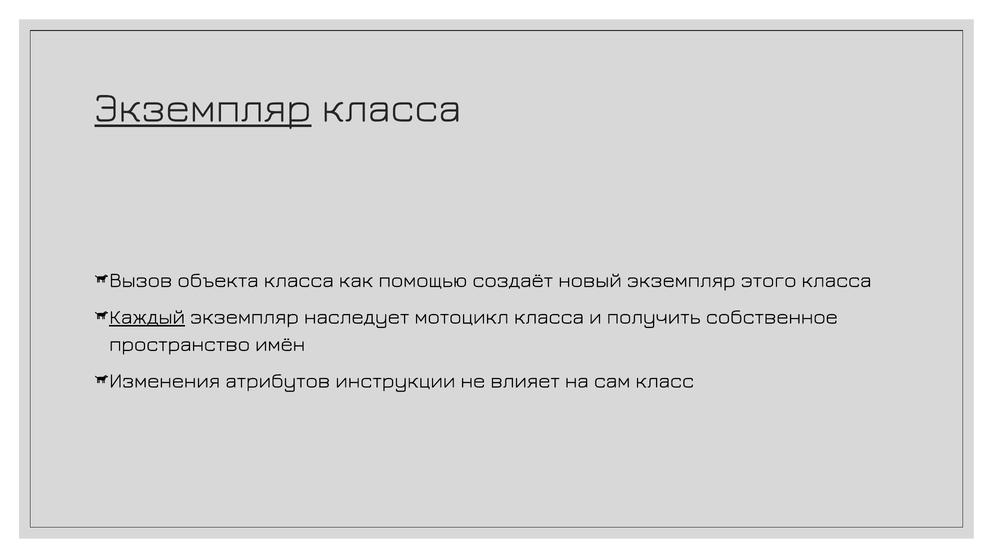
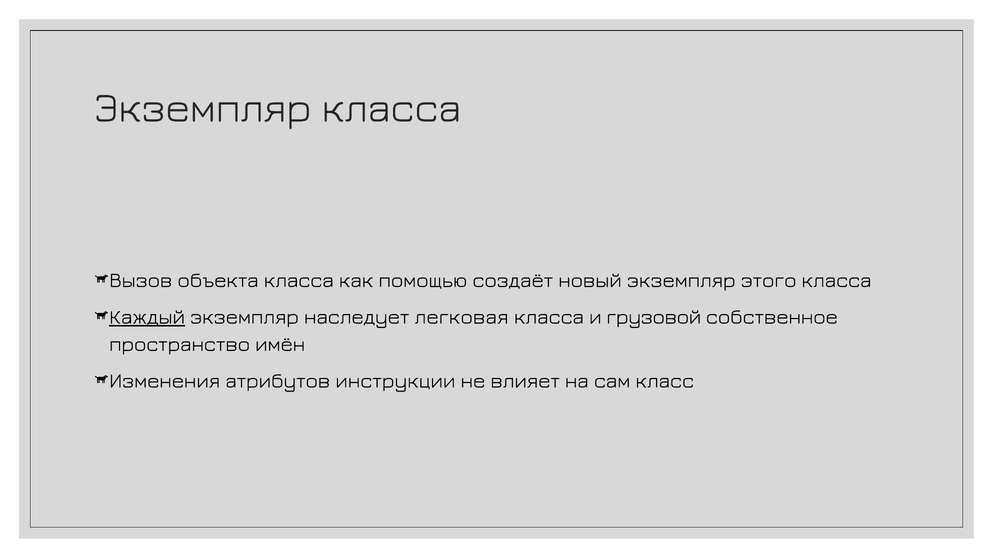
Экземпляр at (203, 108) underline: present -> none
мотоцикл: мотоцикл -> легковая
получить: получить -> грузовой
